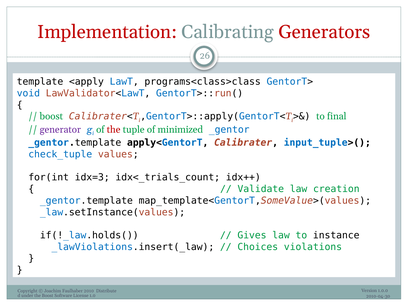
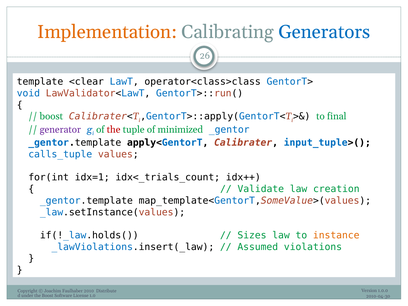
Implementation colour: red -> orange
Generators colour: red -> blue
<apply: <apply -> <clear
programs<class>class: programs<class>class -> operator<class>class
check_tuple: check_tuple -> calls_tuple
idx=3: idx=3 -> idx=1
Gives: Gives -> Sizes
instance colour: black -> orange
Choices: Choices -> Assumed
